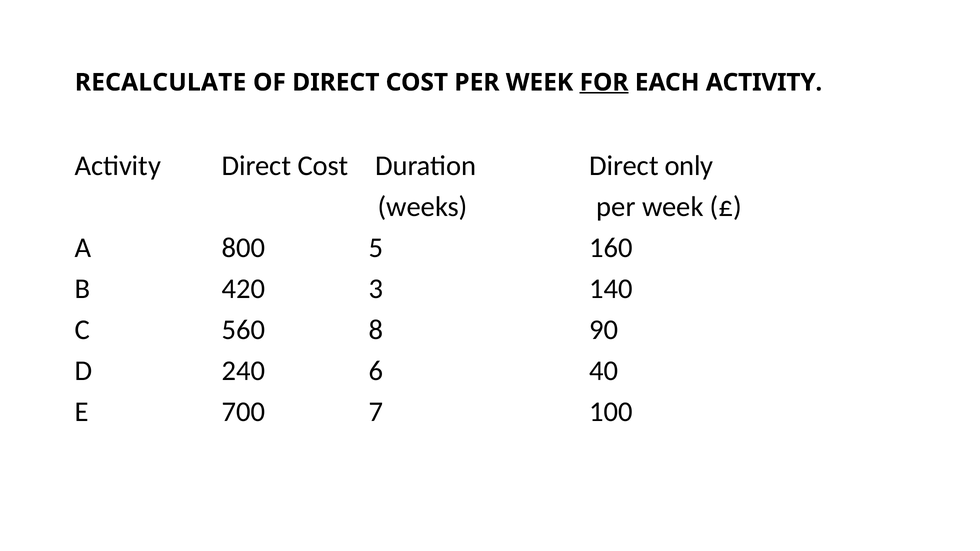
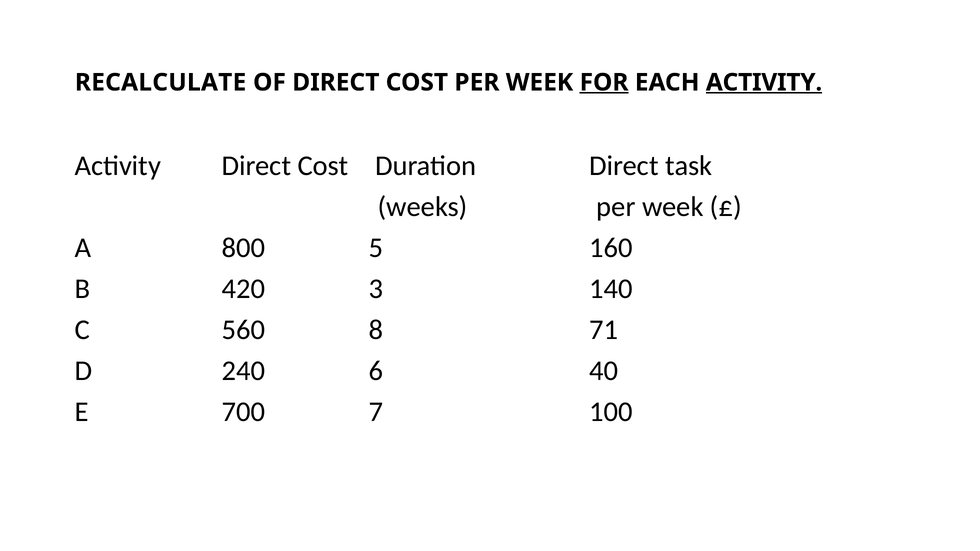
ACTIVITY at (764, 82) underline: none -> present
only: only -> task
90: 90 -> 71
